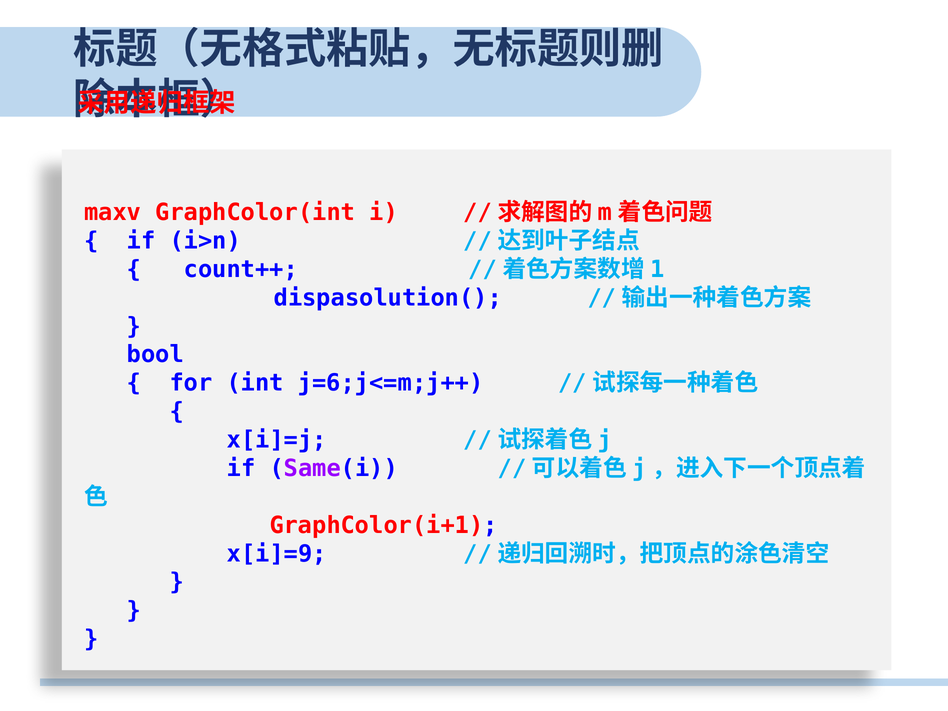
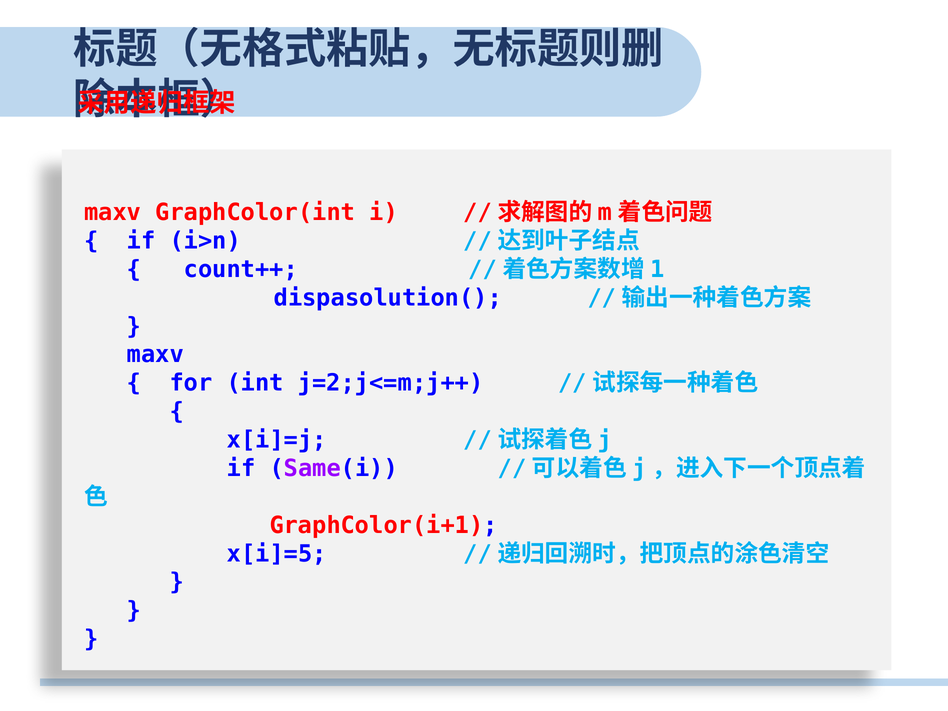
bool at (155, 355): bool -> maxv
j=6;j<=m;j++: j=6;j<=m;j++ -> j=2;j<=m;j++
x[i]=9: x[i]=9 -> x[i]=5
